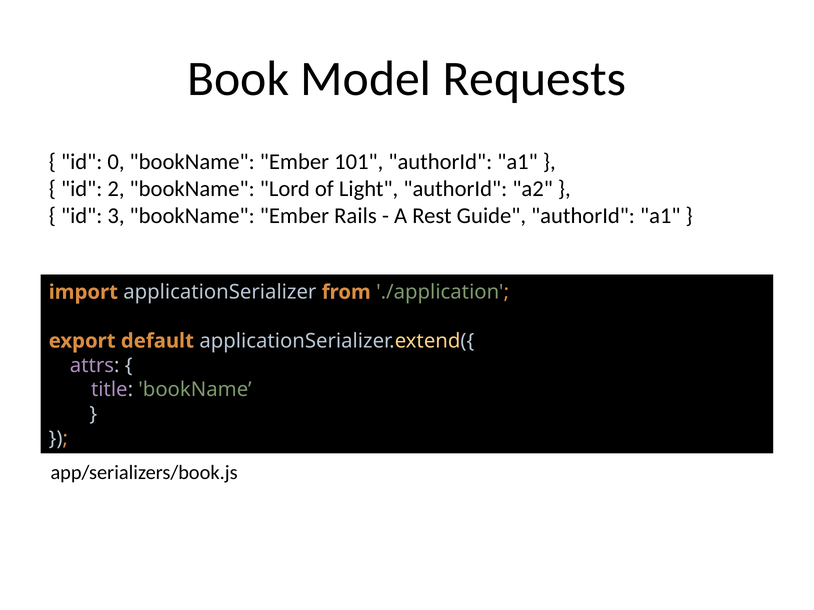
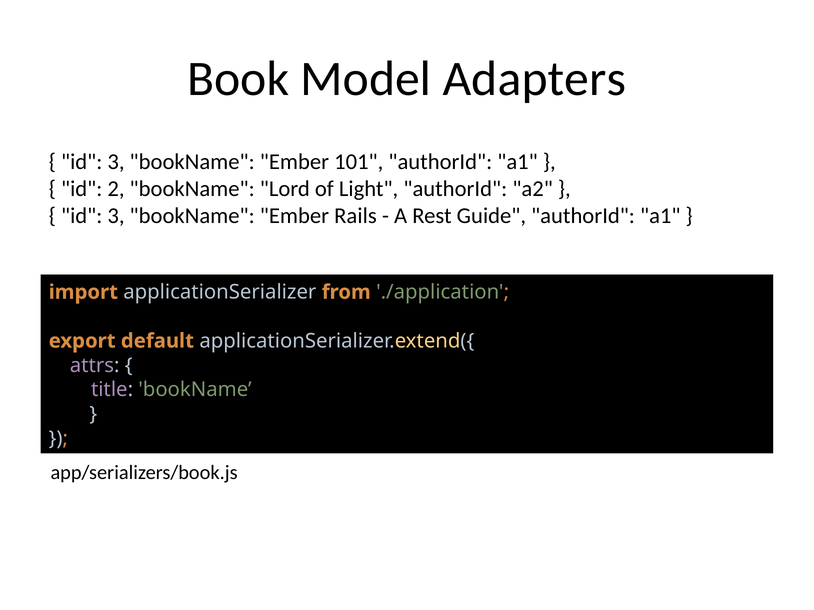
Requests: Requests -> Adapters
0 at (116, 162): 0 -> 3
